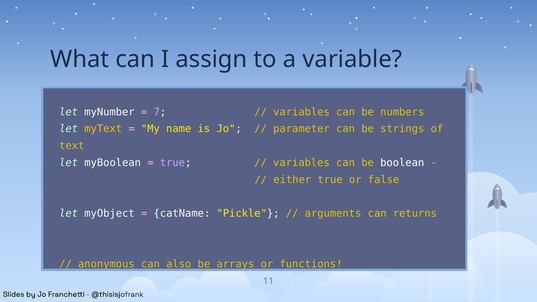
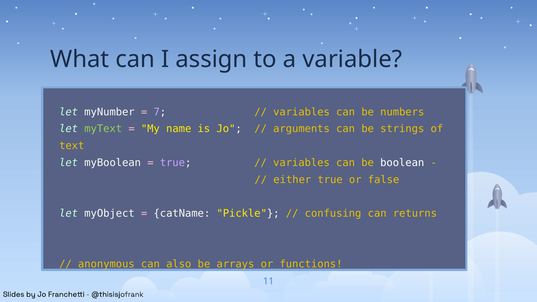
myText colour: yellow -> light green
parameter: parameter -> arguments
arguments: arguments -> confusing
